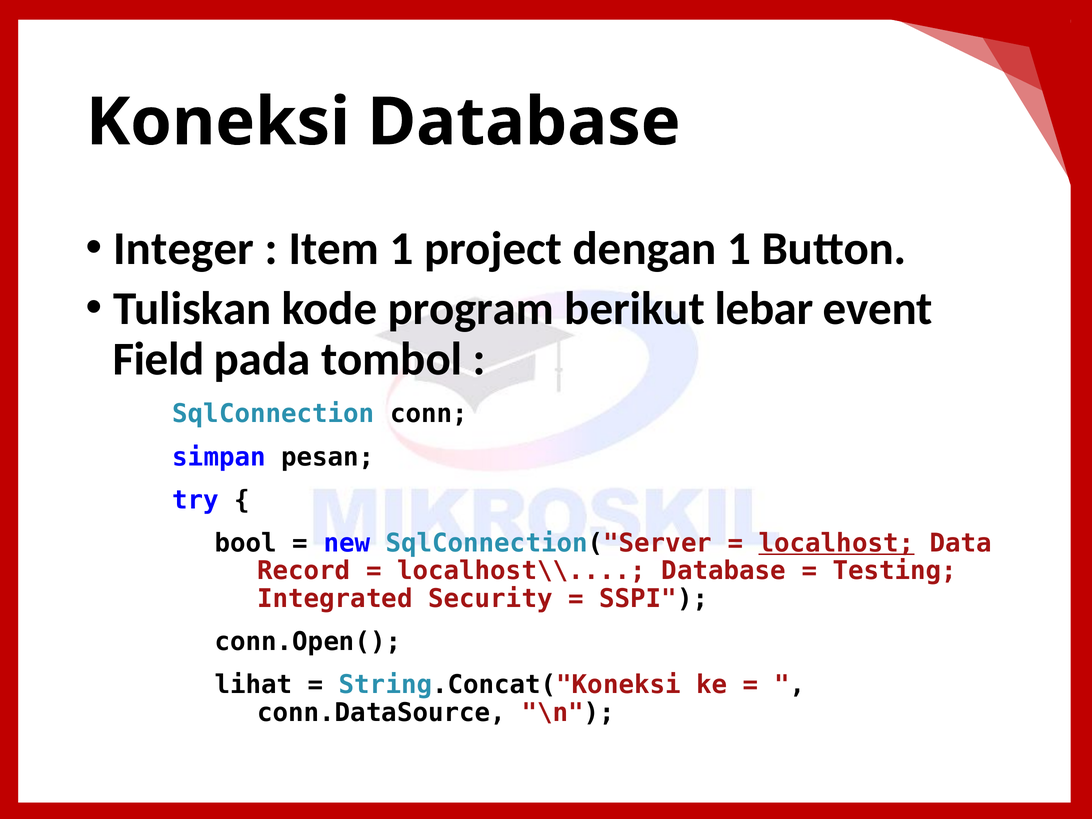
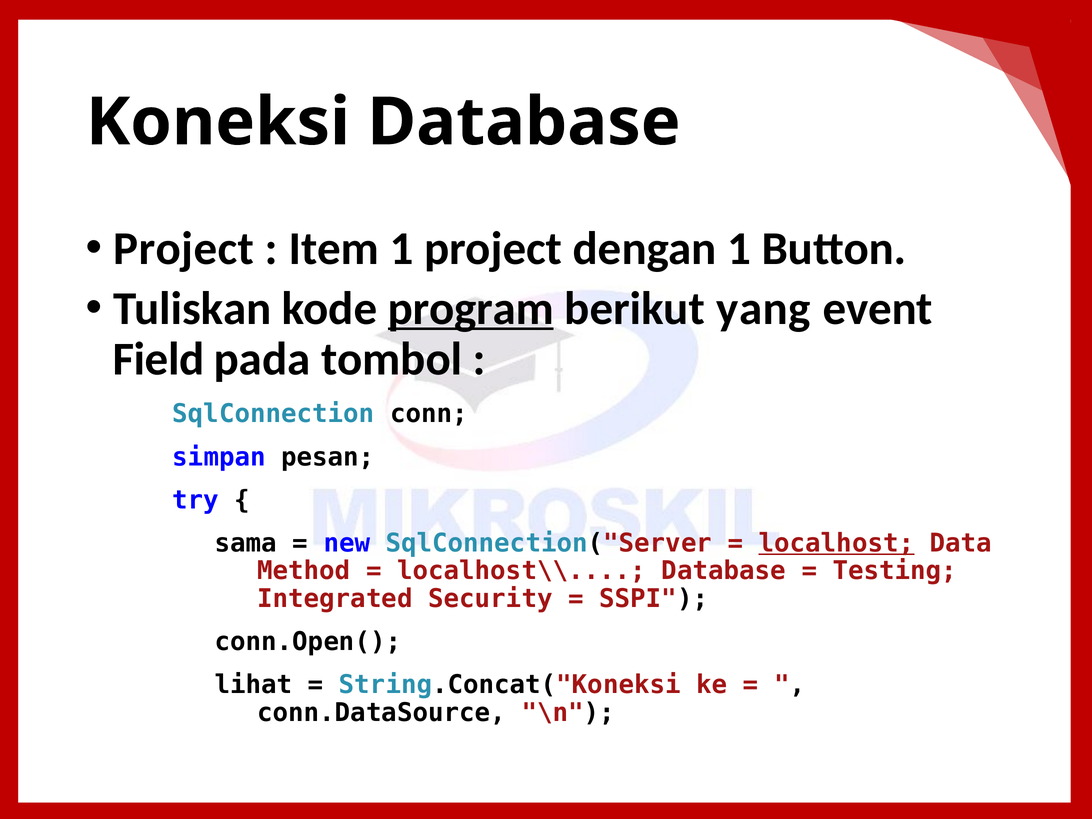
Integer at (184, 249): Integer -> Project
program underline: none -> present
lebar: lebar -> yang
bool: bool -> sama
Record: Record -> Method
